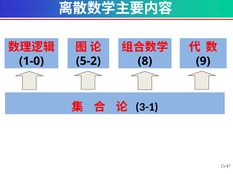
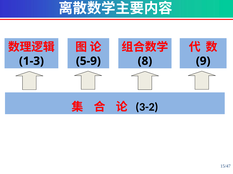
1-0: 1-0 -> 1-3
5-2: 5-2 -> 5-9
3-1: 3-1 -> 3-2
